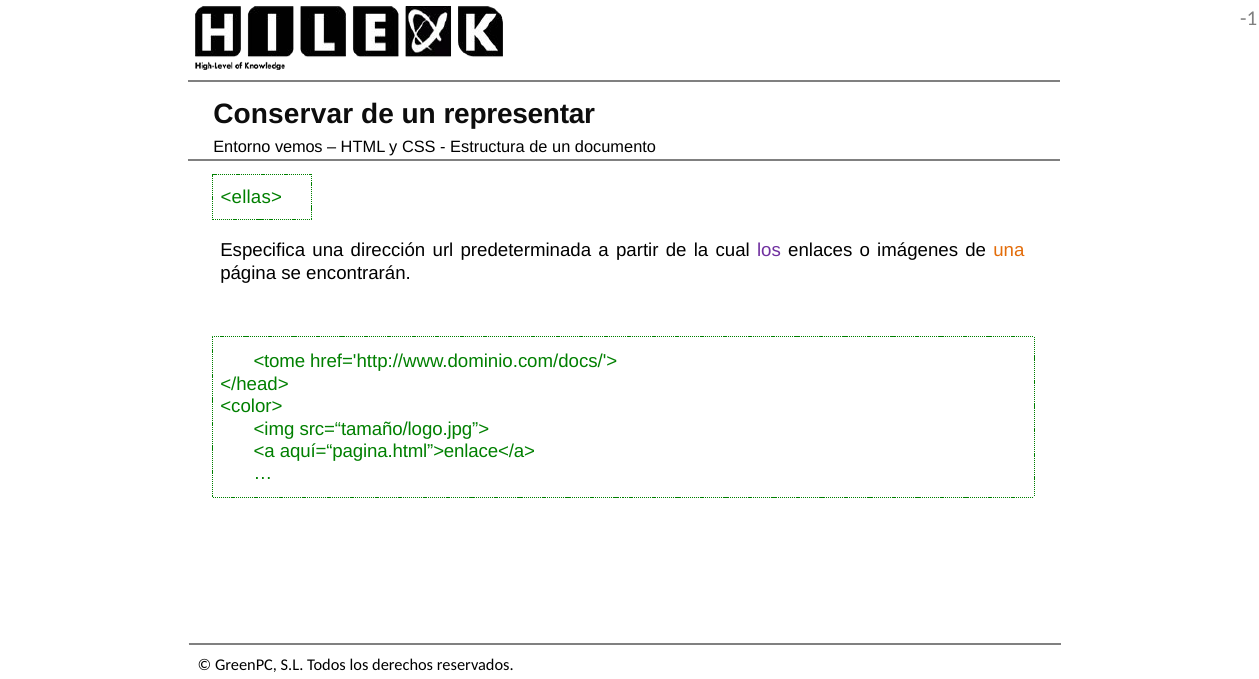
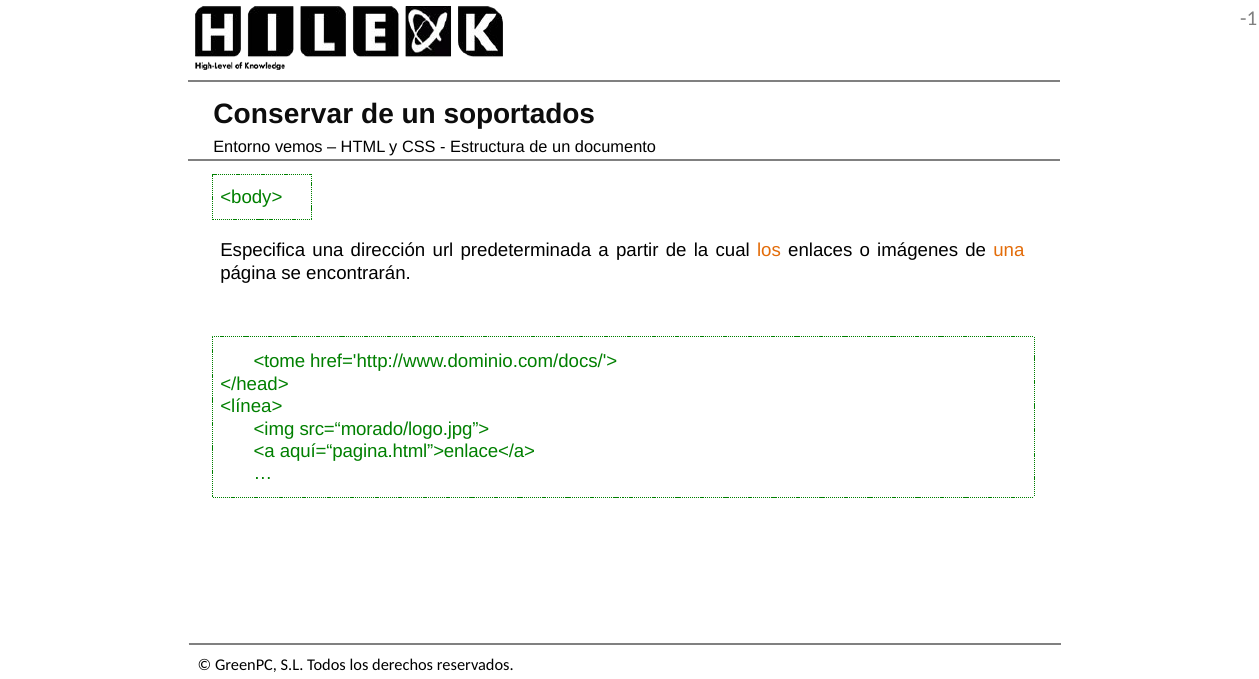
representar: representar -> soportados
<ellas>: <ellas> -> <body>
los at (769, 251) colour: purple -> orange
<color>: <color> -> <línea>
src=“tamaño/logo.jpg”>: src=“tamaño/logo.jpg”> -> src=“morado/logo.jpg”>
